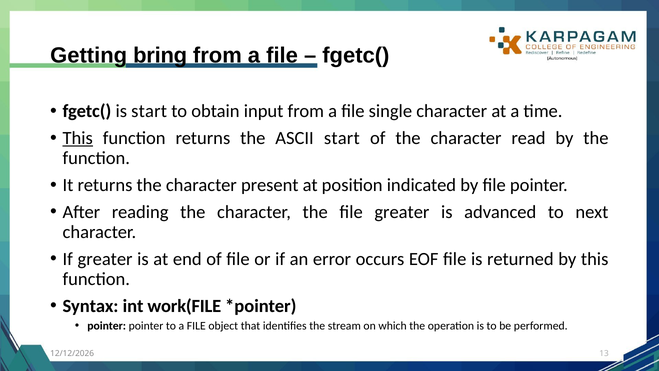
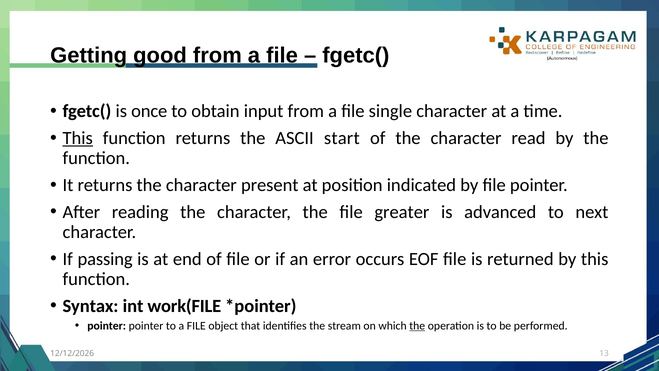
bring: bring -> good
is start: start -> once
If greater: greater -> passing
the at (417, 326) underline: none -> present
